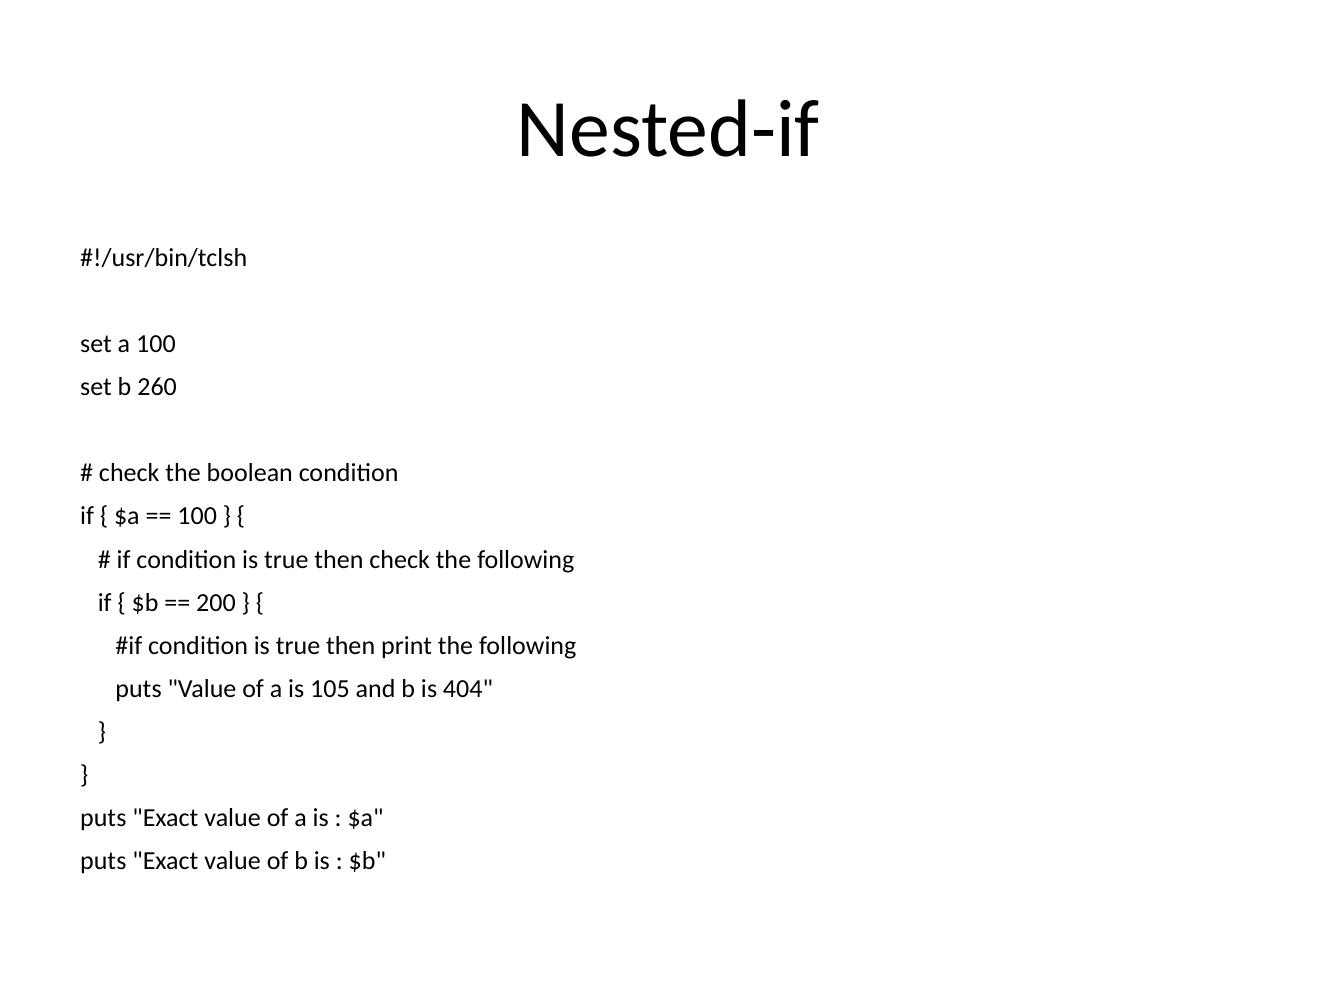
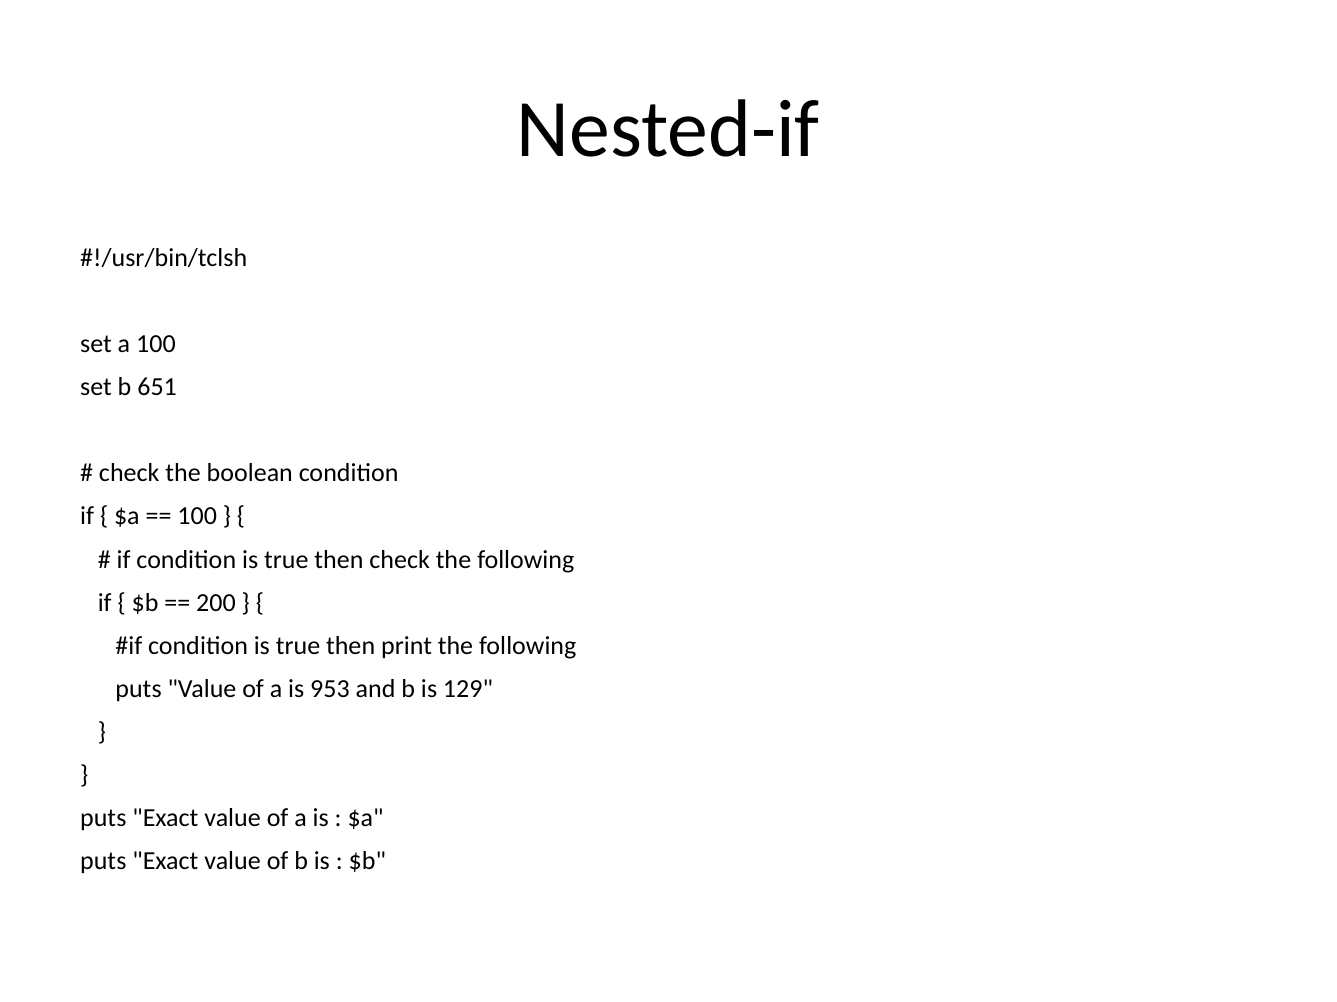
260: 260 -> 651
105: 105 -> 953
404: 404 -> 129
